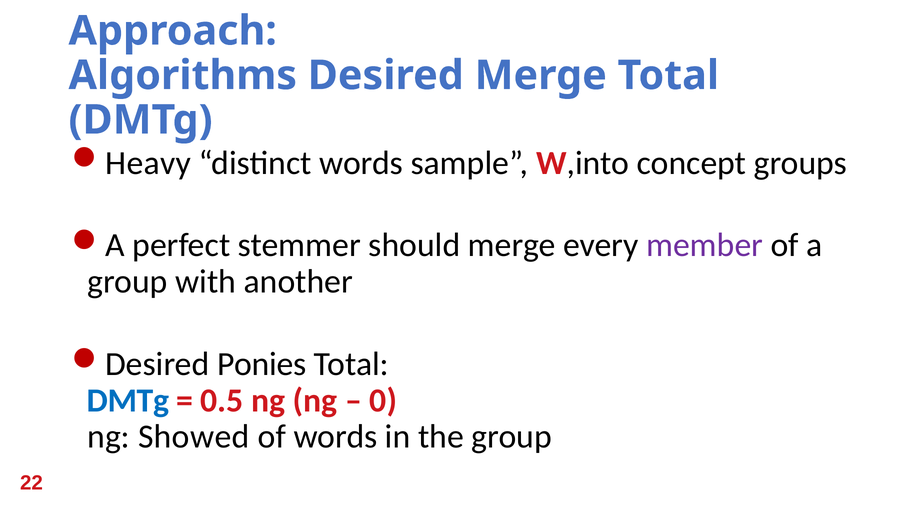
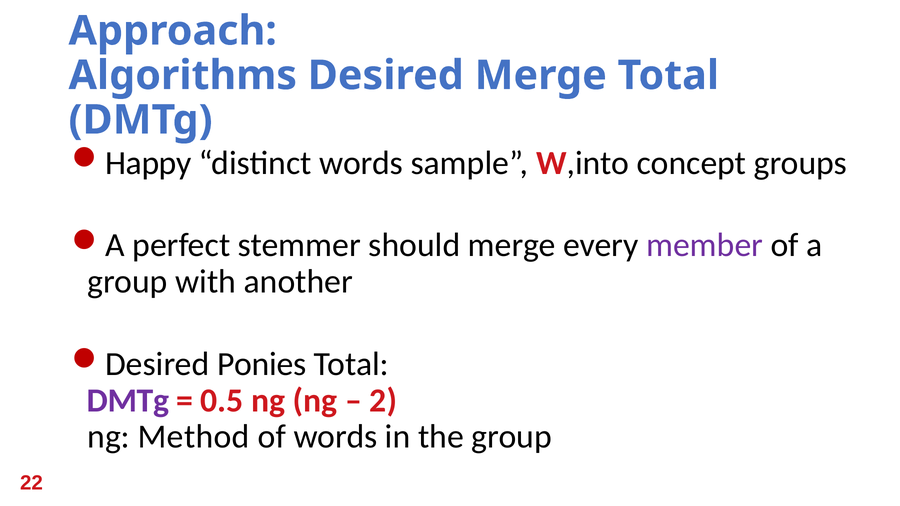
Heavy: Heavy -> Happy
DMTg at (128, 401) colour: blue -> purple
0: 0 -> 2
Showed: Showed -> Method
